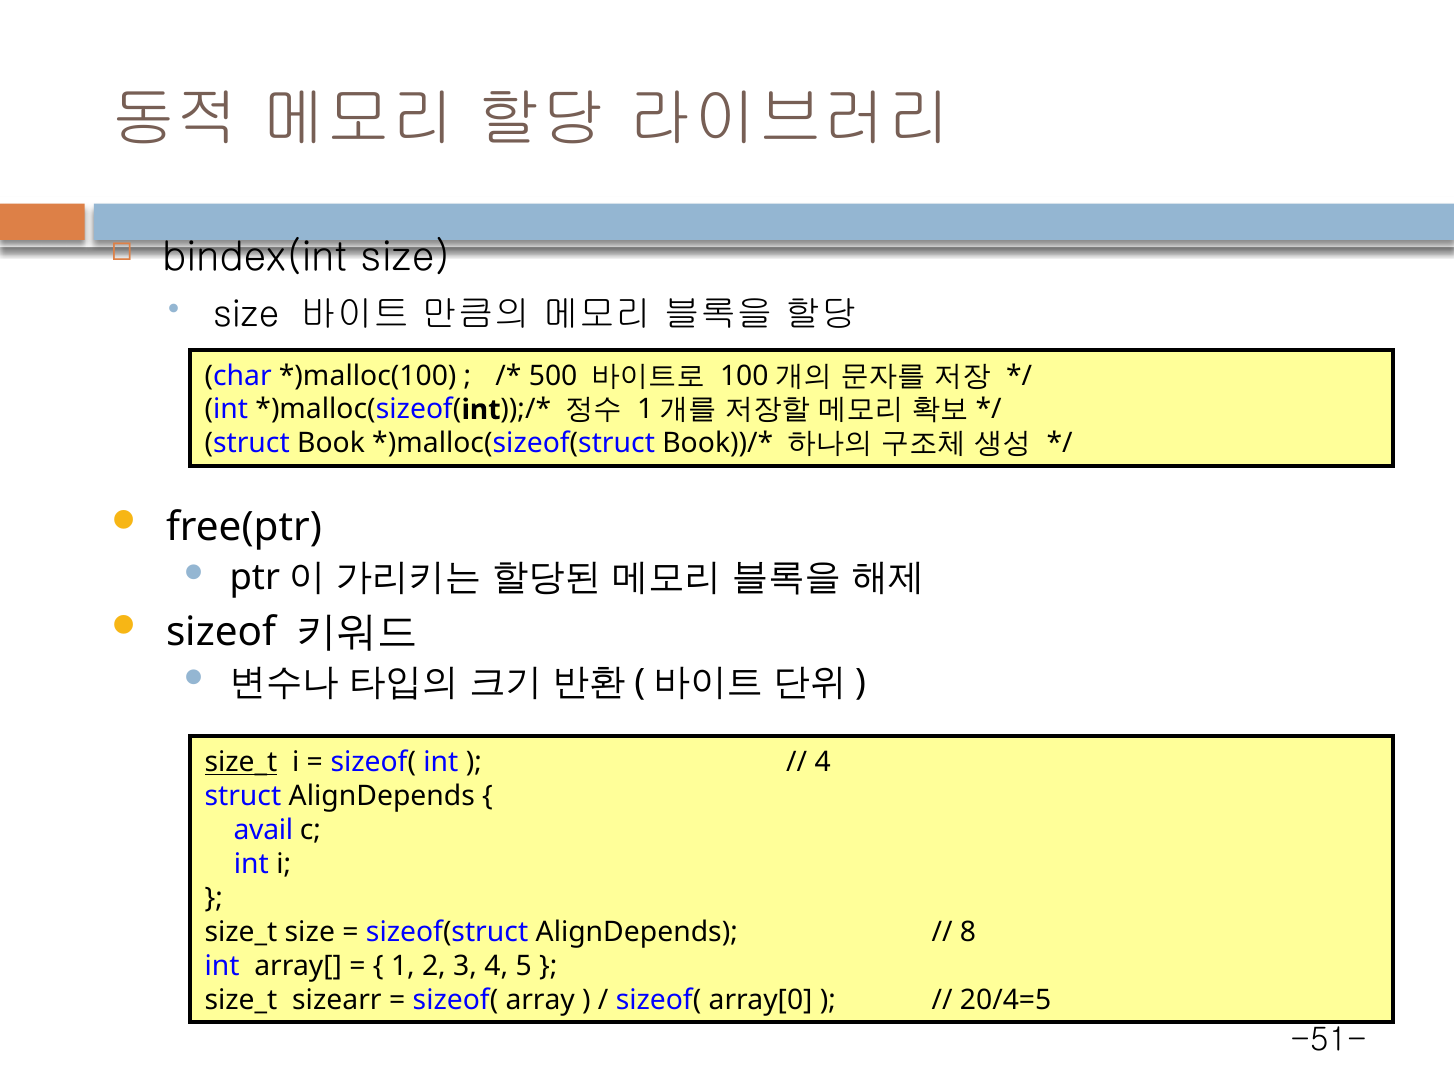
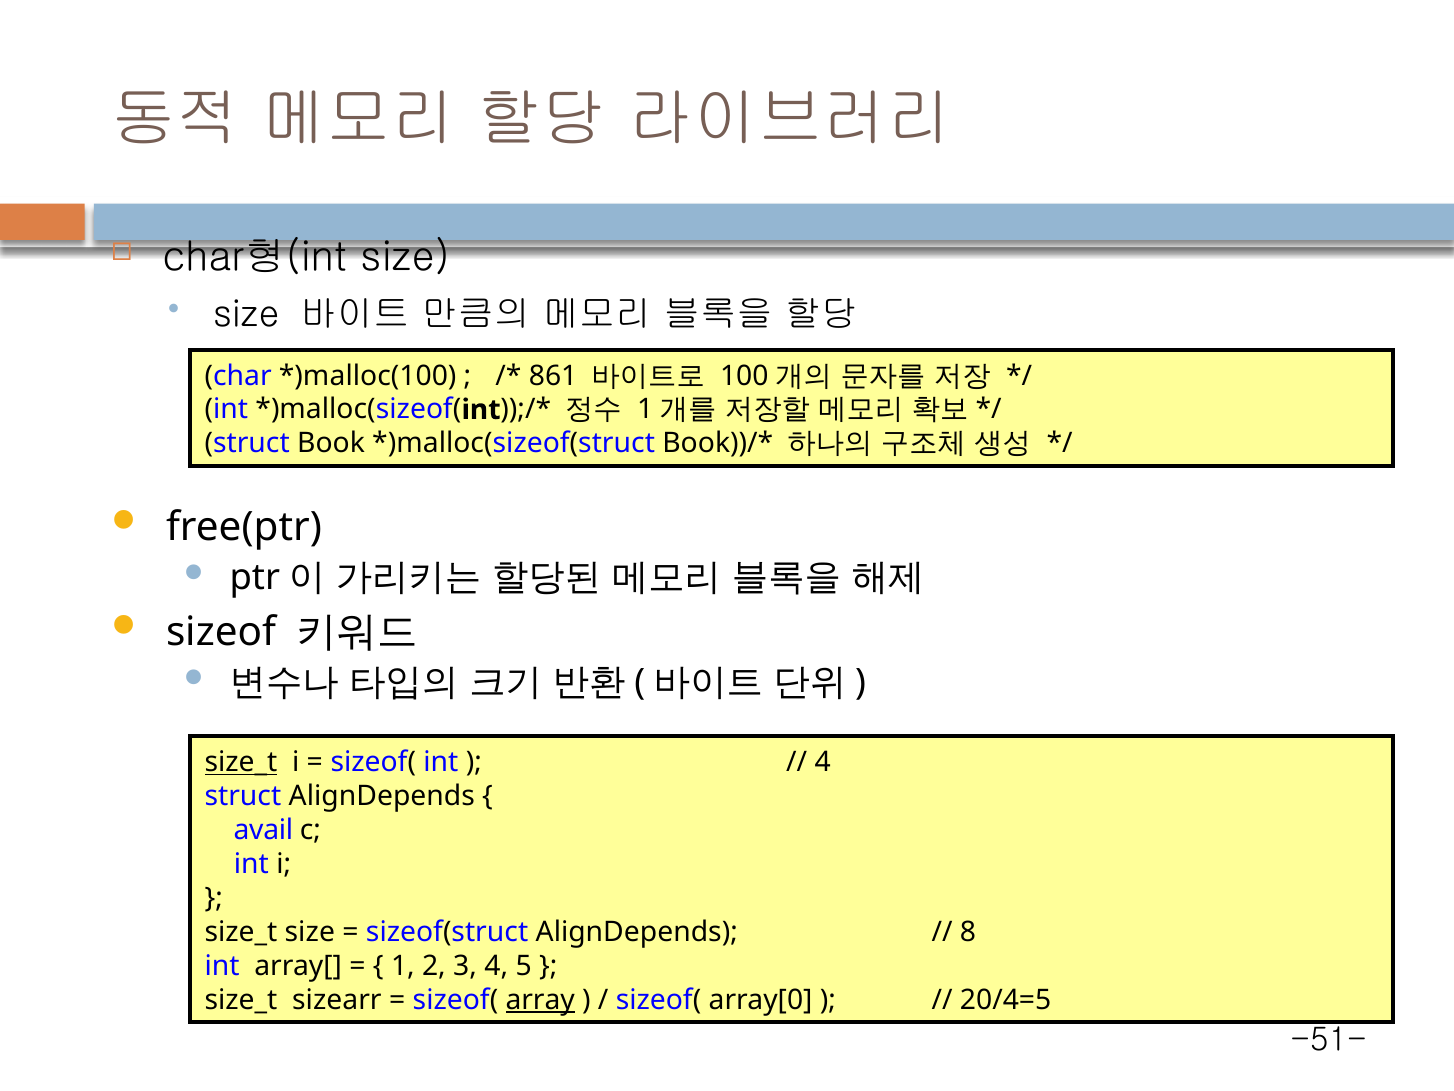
bindex(int: bindex(int -> char형(int
500: 500 -> 861
array underline: none -> present
